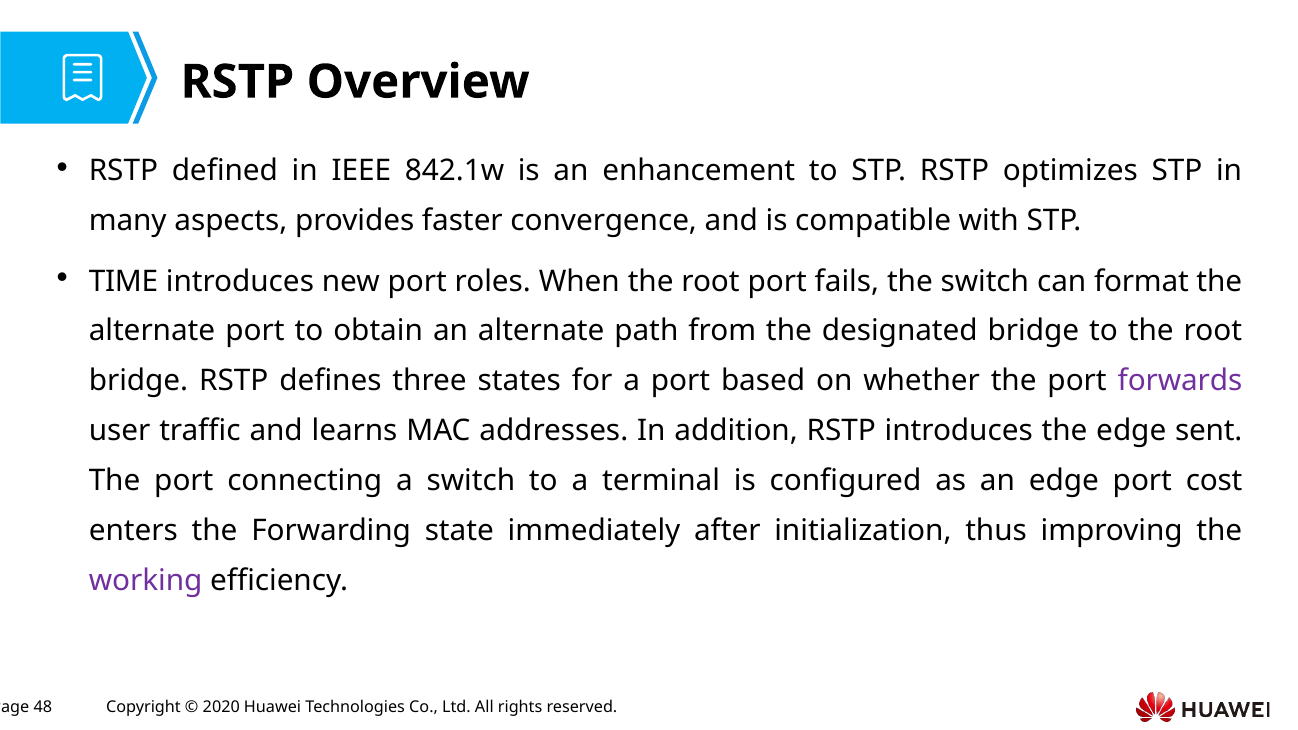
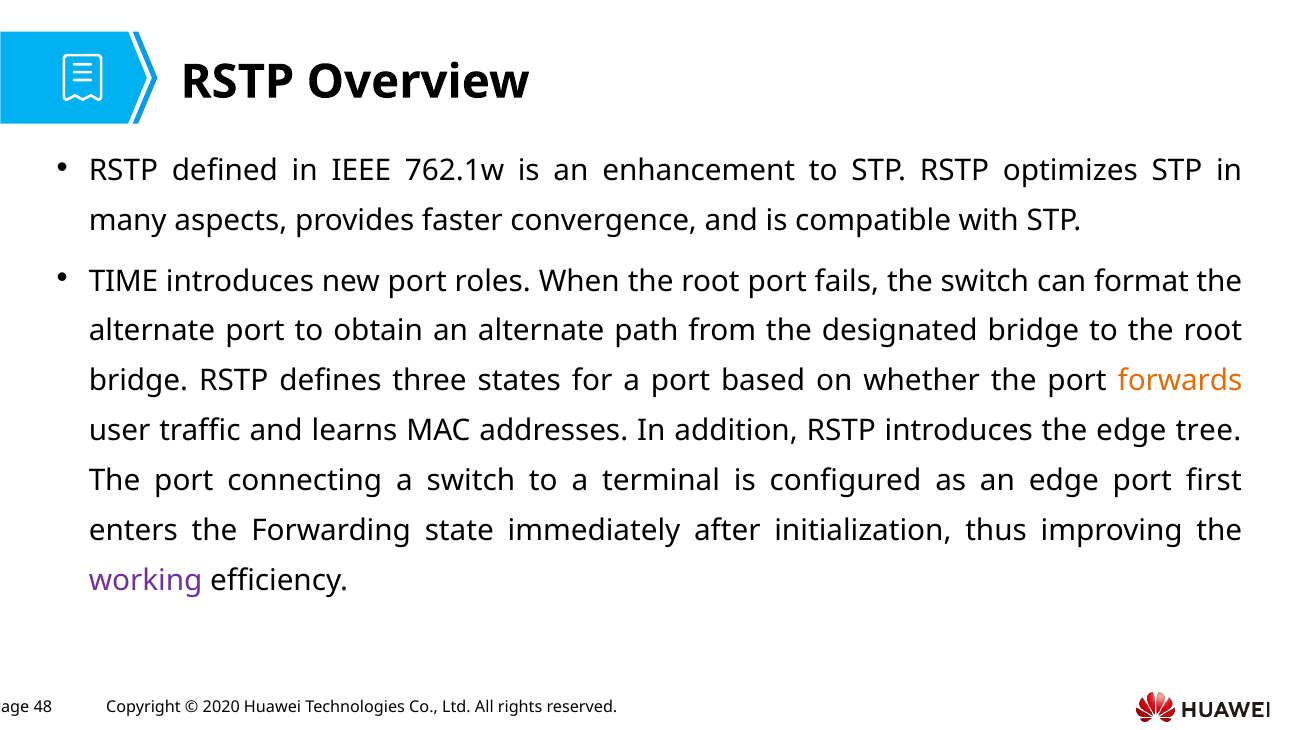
842.1w: 842.1w -> 762.1w
forwards colour: purple -> orange
sent: sent -> tree
cost: cost -> first
